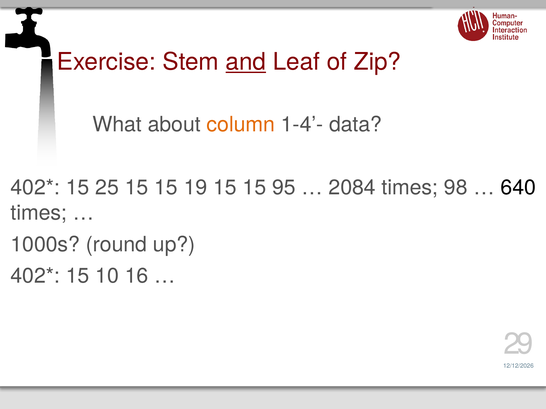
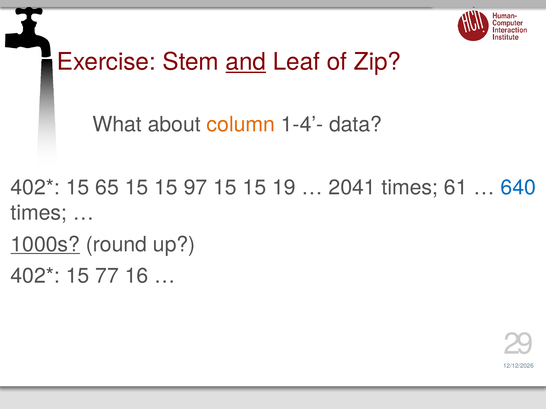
25: 25 -> 65
19: 19 -> 97
95: 95 -> 19
2084: 2084 -> 2041
98: 98 -> 61
640 colour: black -> blue
1000s underline: none -> present
10: 10 -> 77
